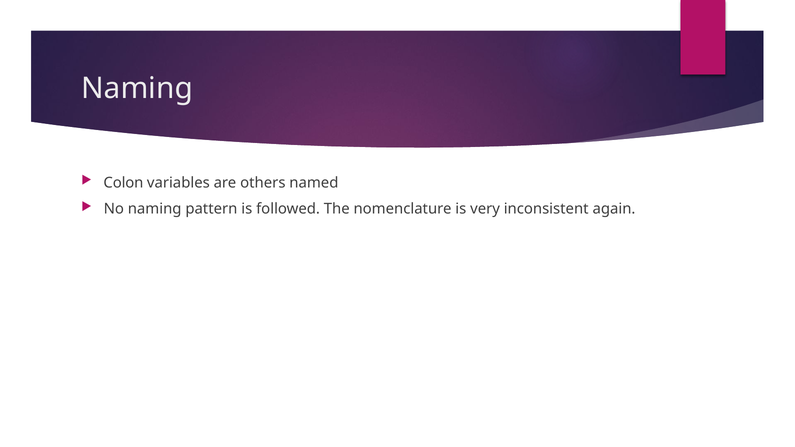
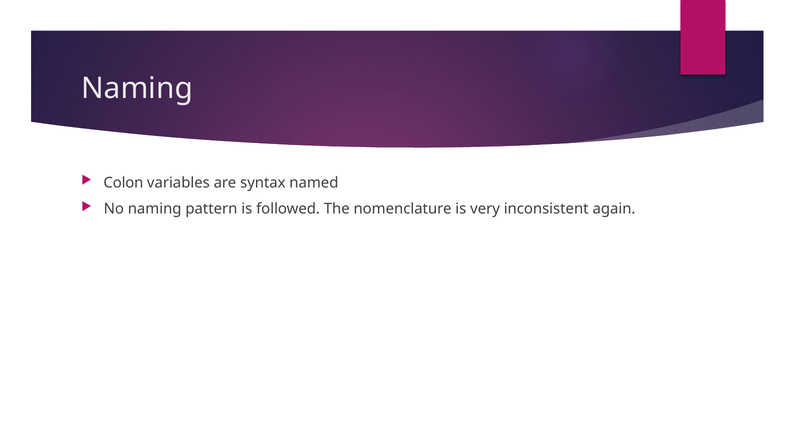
others: others -> syntax
